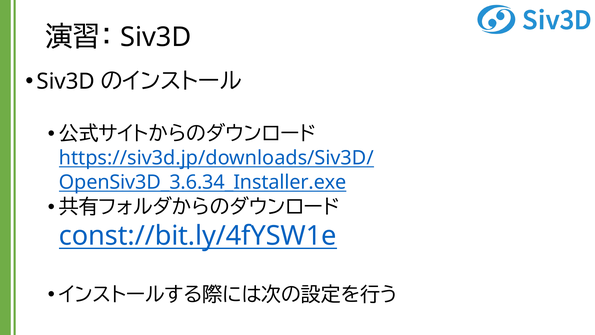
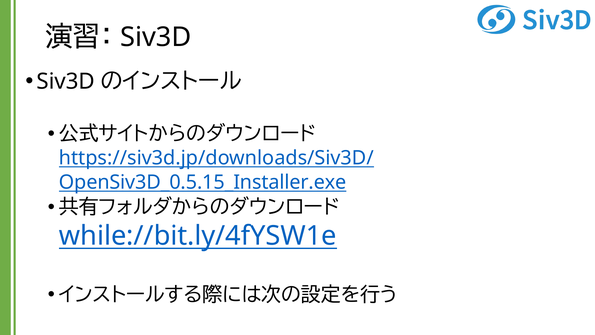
OpenSiv3D_3.6.34_Installer.exe: OpenSiv3D_3.6.34_Installer.exe -> OpenSiv3D_0.5.15_Installer.exe
const://bit.ly/4fYSW1e: const://bit.ly/4fYSW1e -> while://bit.ly/4fYSW1e
